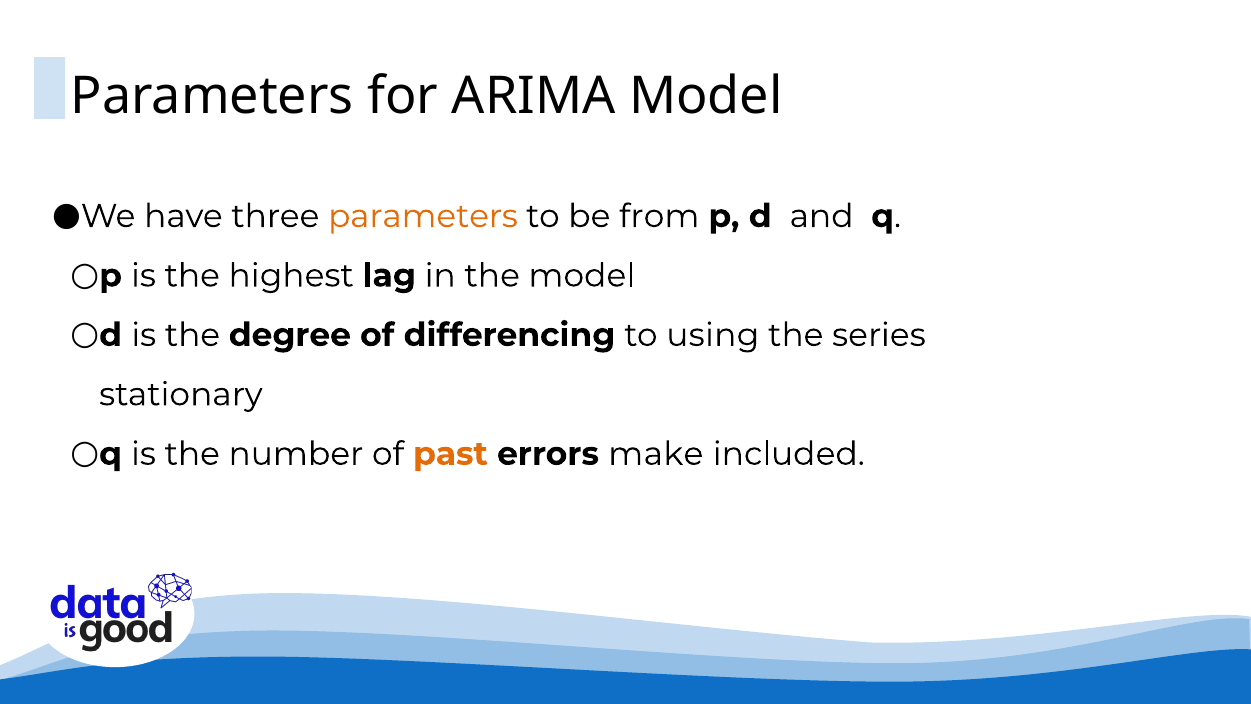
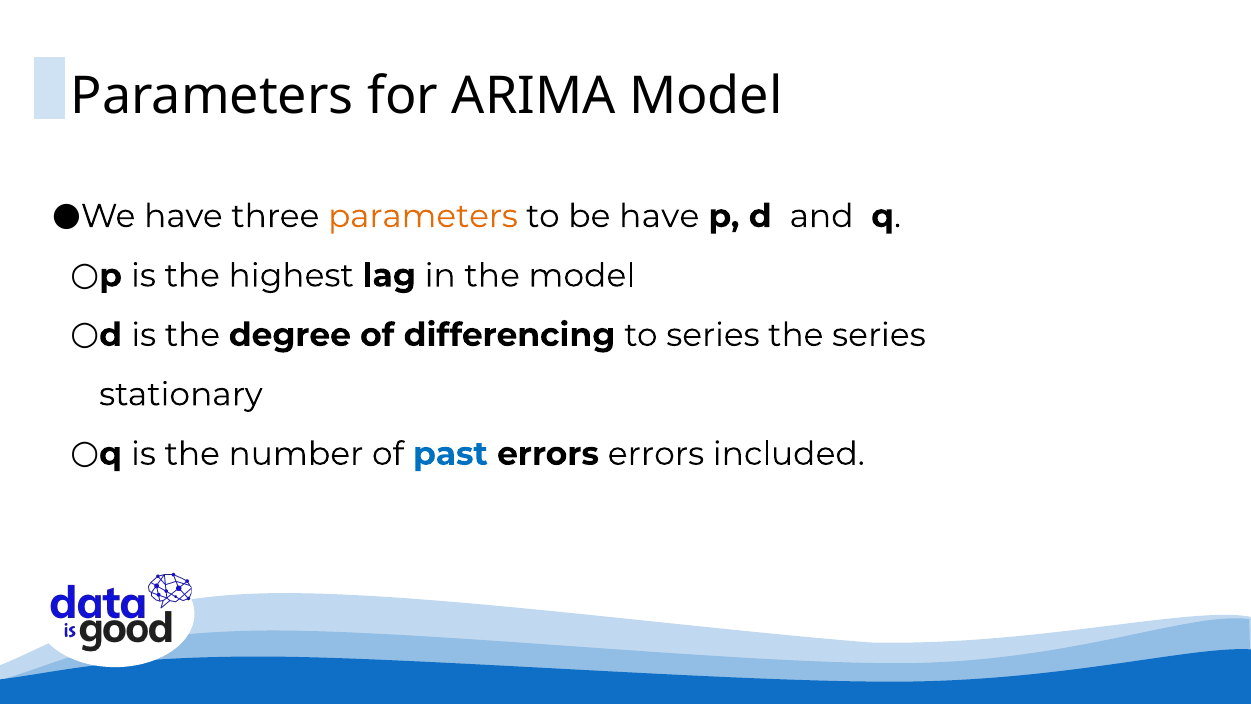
be from: from -> have
to using: using -> series
past colour: orange -> blue
errors make: make -> errors
